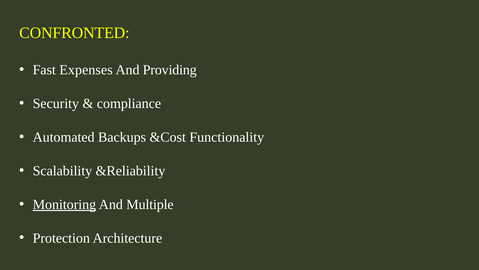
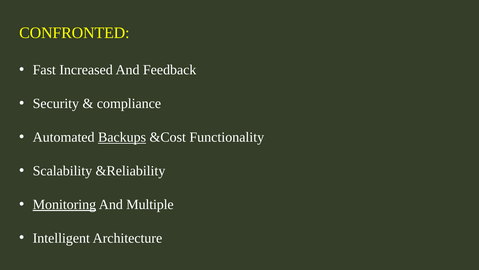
Expenses: Expenses -> Increased
Providing: Providing -> Feedback
Backups underline: none -> present
Protection: Protection -> Intelligent
